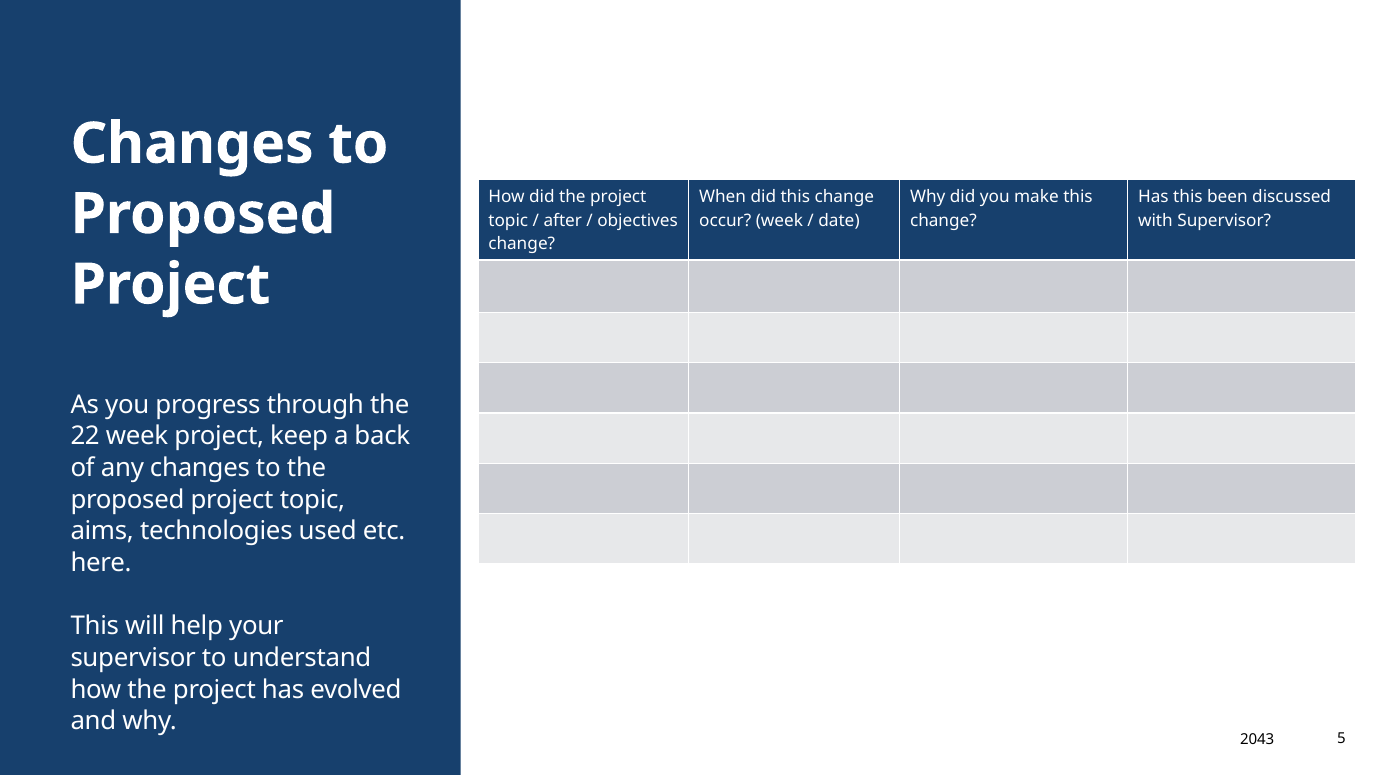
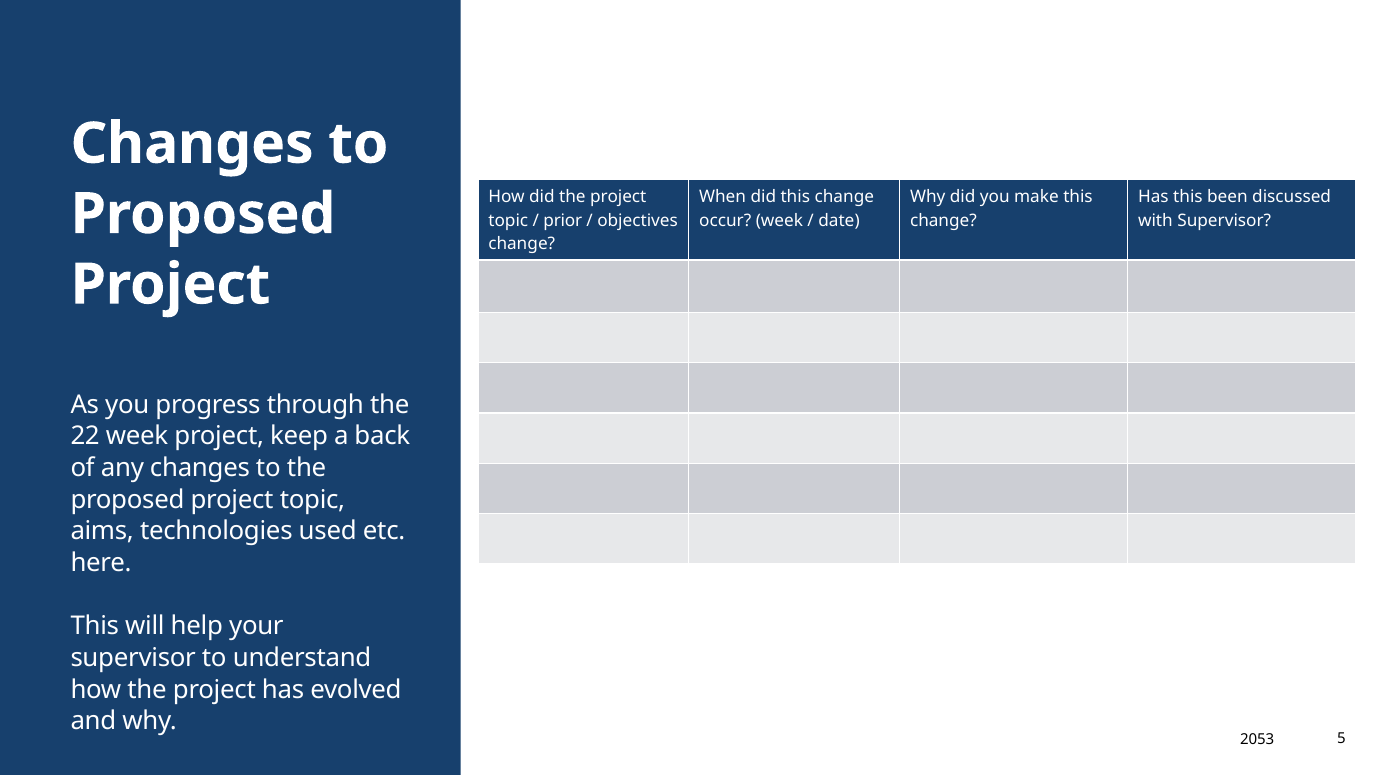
after: after -> prior
2043: 2043 -> 2053
